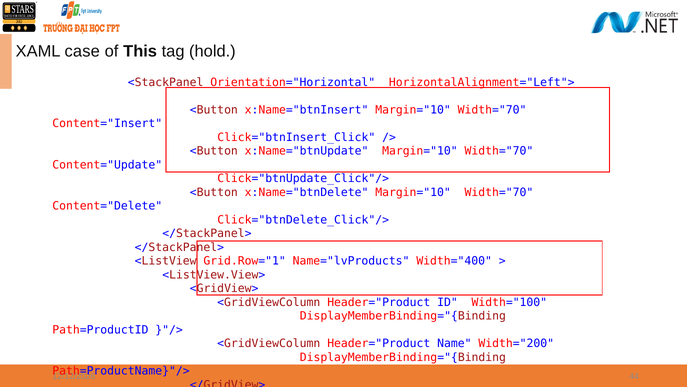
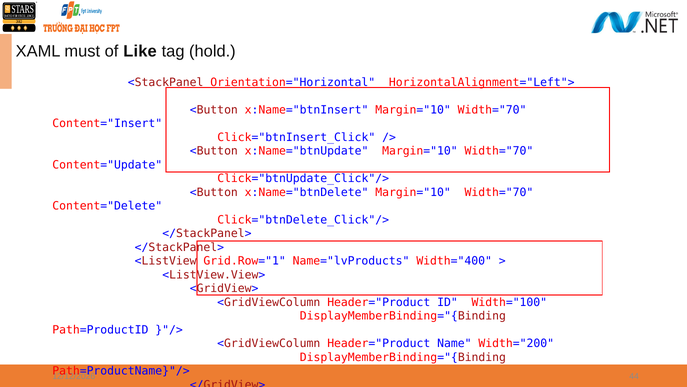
case: case -> must
This: This -> Like
